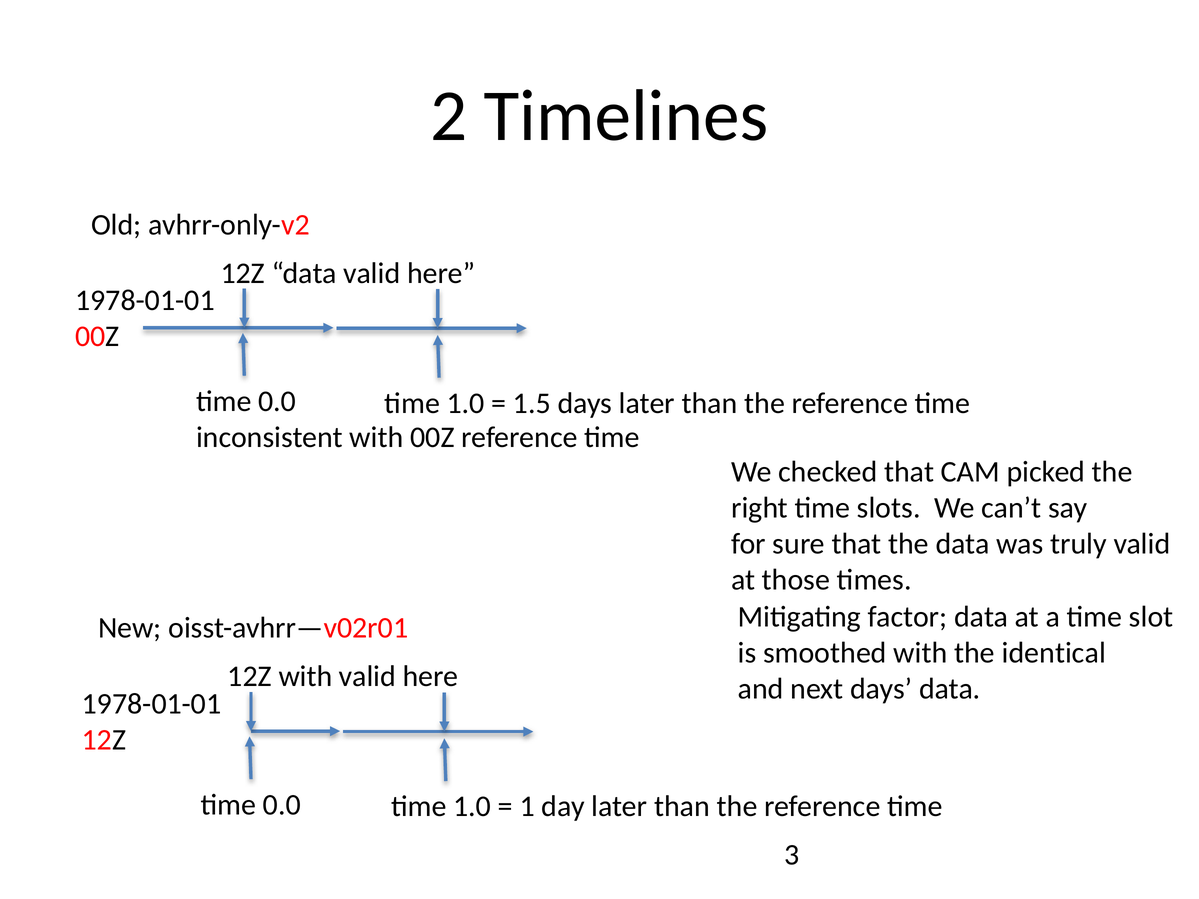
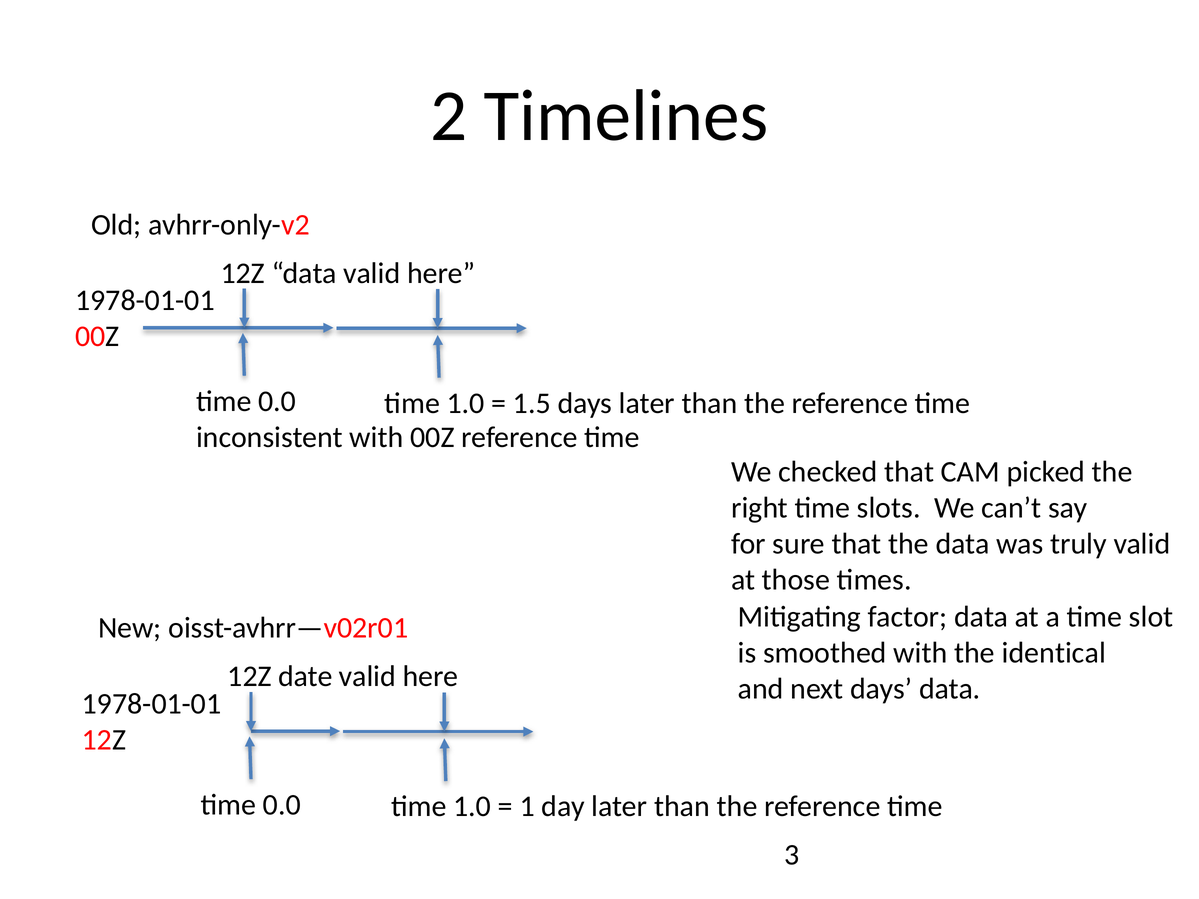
12Z with: with -> date
